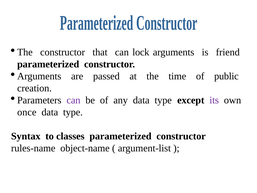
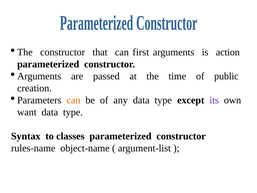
lock: lock -> first
friend: friend -> action
can at (73, 100) colour: purple -> orange
once: once -> want
